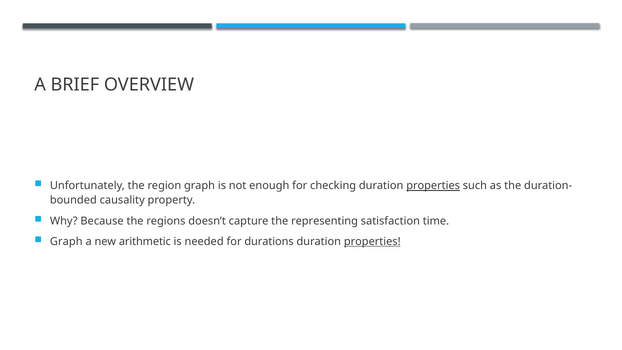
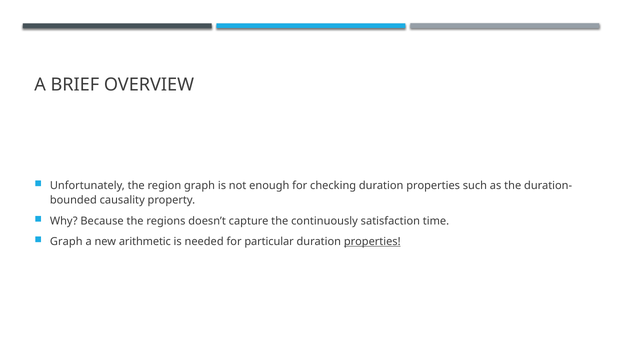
properties at (433, 186) underline: present -> none
representing: representing -> continuously
durations: durations -> particular
